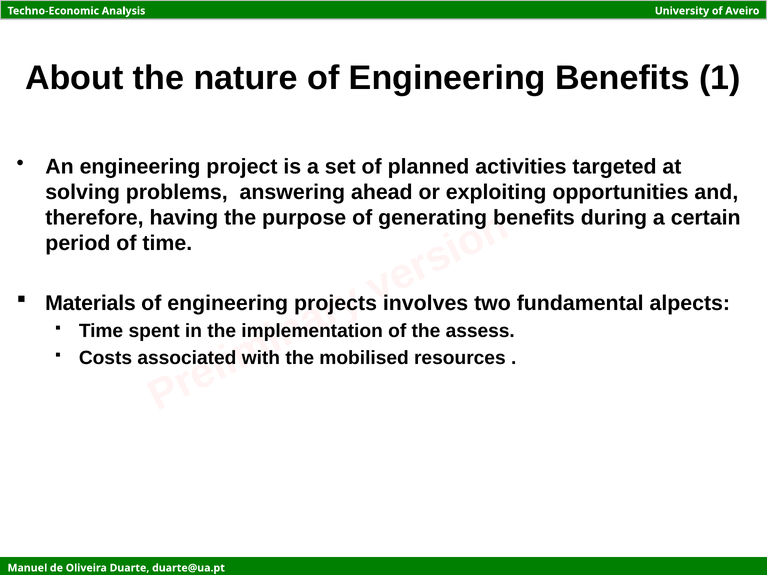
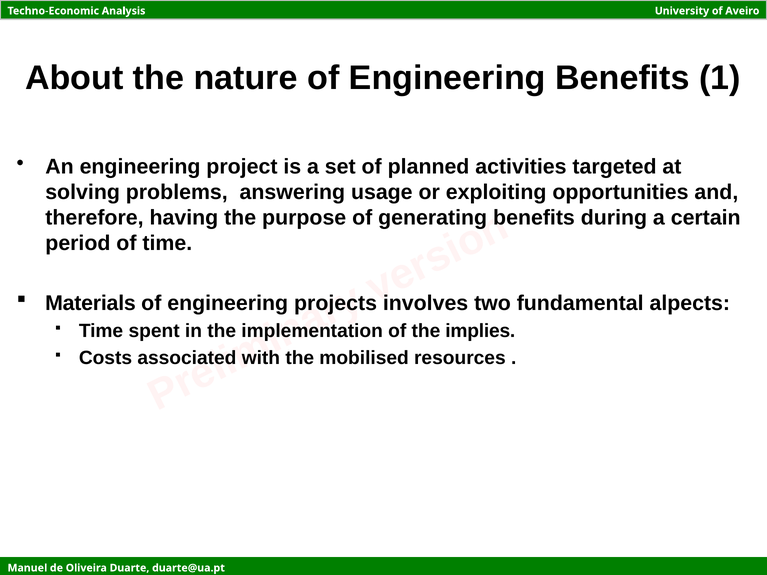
ahead: ahead -> usage
assess: assess -> implies
